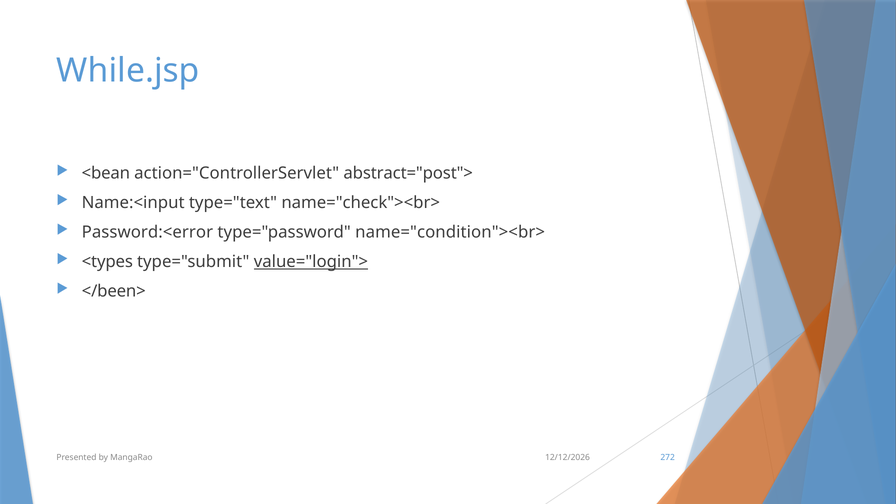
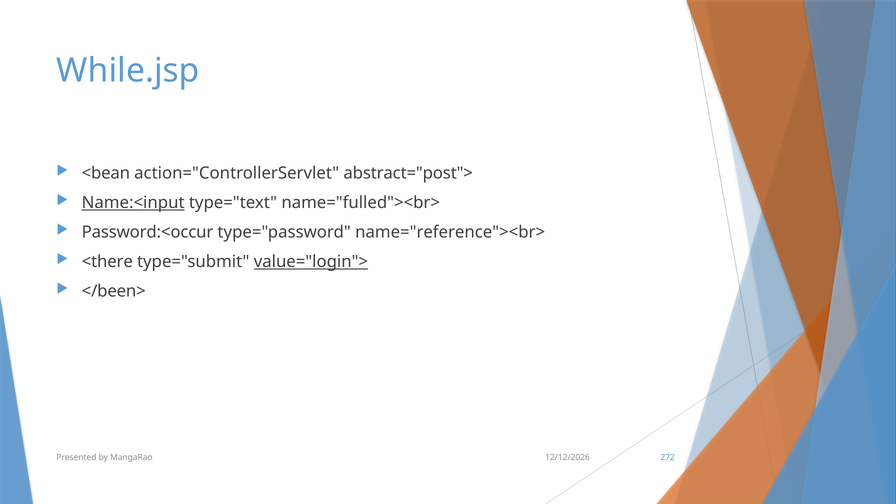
Name:<input underline: none -> present
name="check"><br>: name="check"><br> -> name="fulled"><br>
Password:<error: Password:<error -> Password:<occur
name="condition"><br>: name="condition"><br> -> name="reference"><br>
<types: <types -> <there
